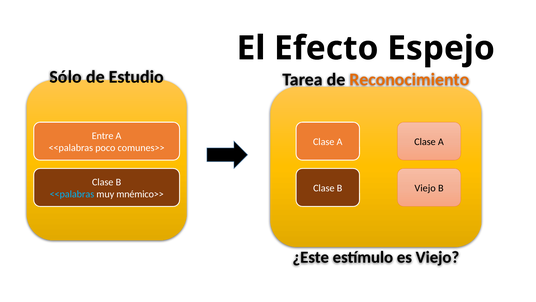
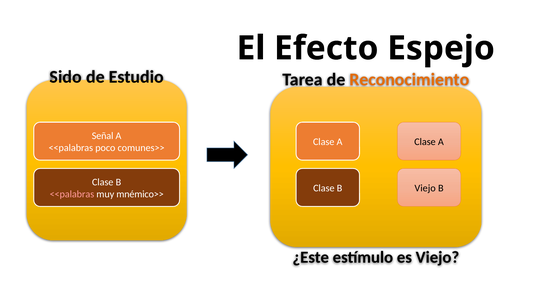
Sólo: Sólo -> Sido
Entre: Entre -> Señal
<<palabras at (72, 194) colour: light blue -> pink
